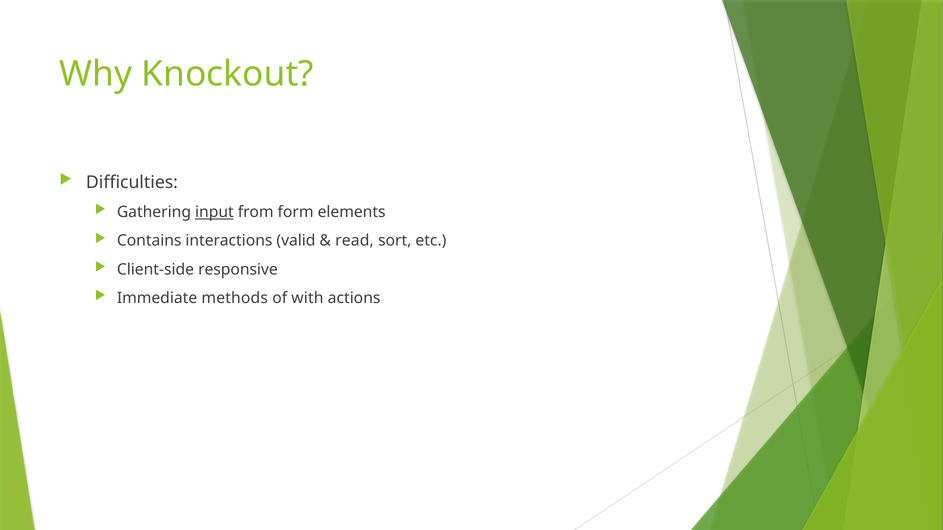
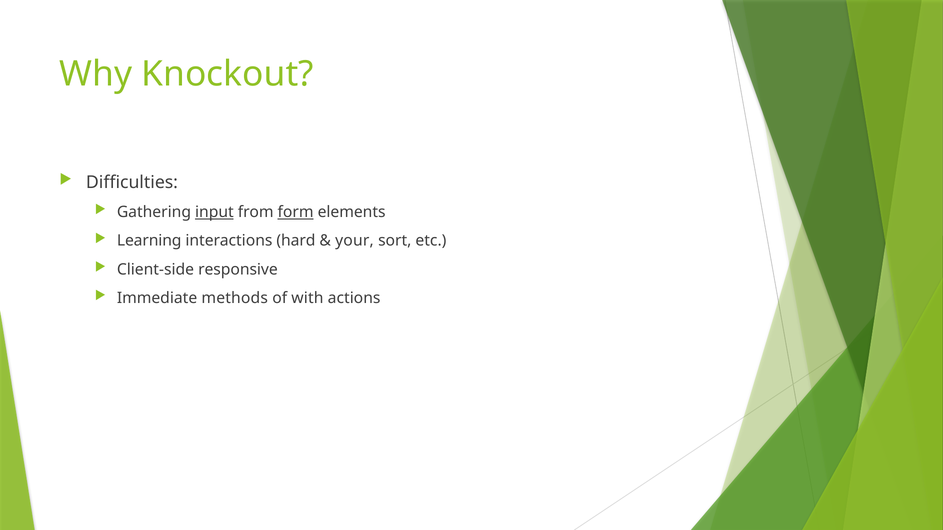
form underline: none -> present
Contains: Contains -> Learning
valid: valid -> hard
read: read -> your
